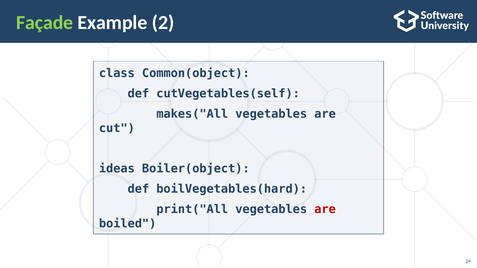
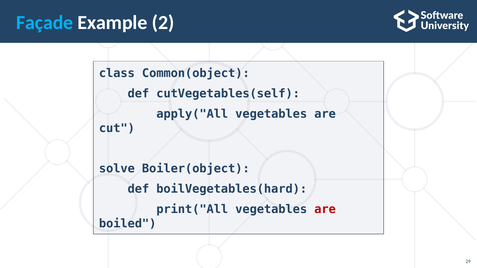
Façade colour: light green -> light blue
makes("All: makes("All -> apply("All
ideas: ideas -> solve
